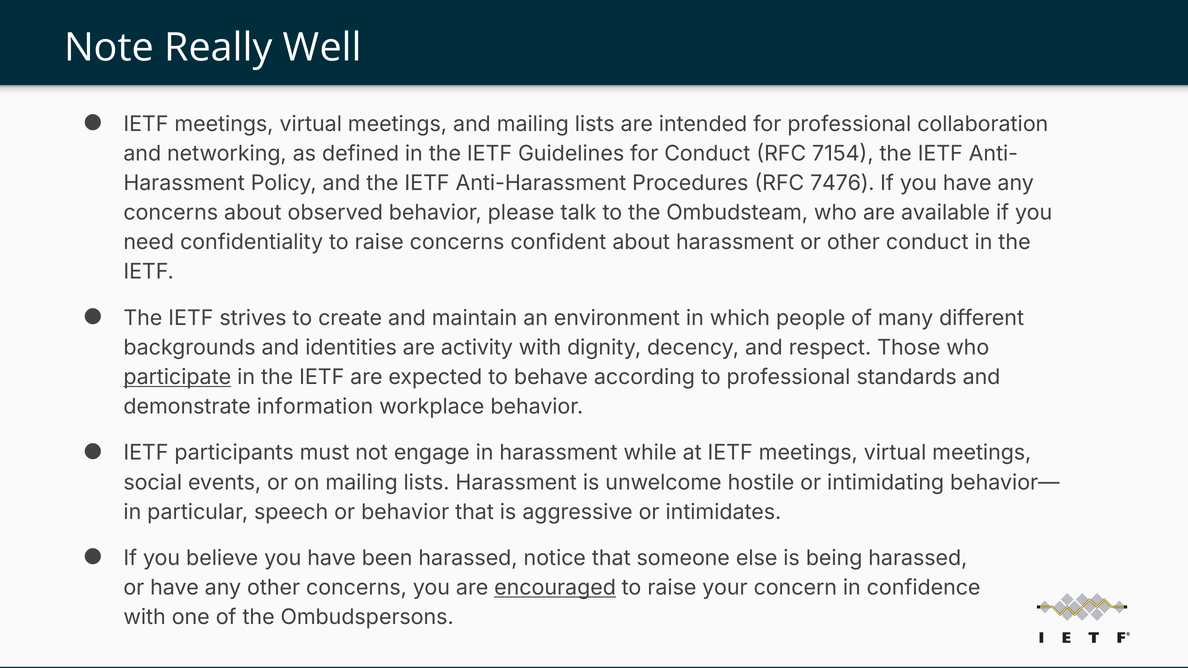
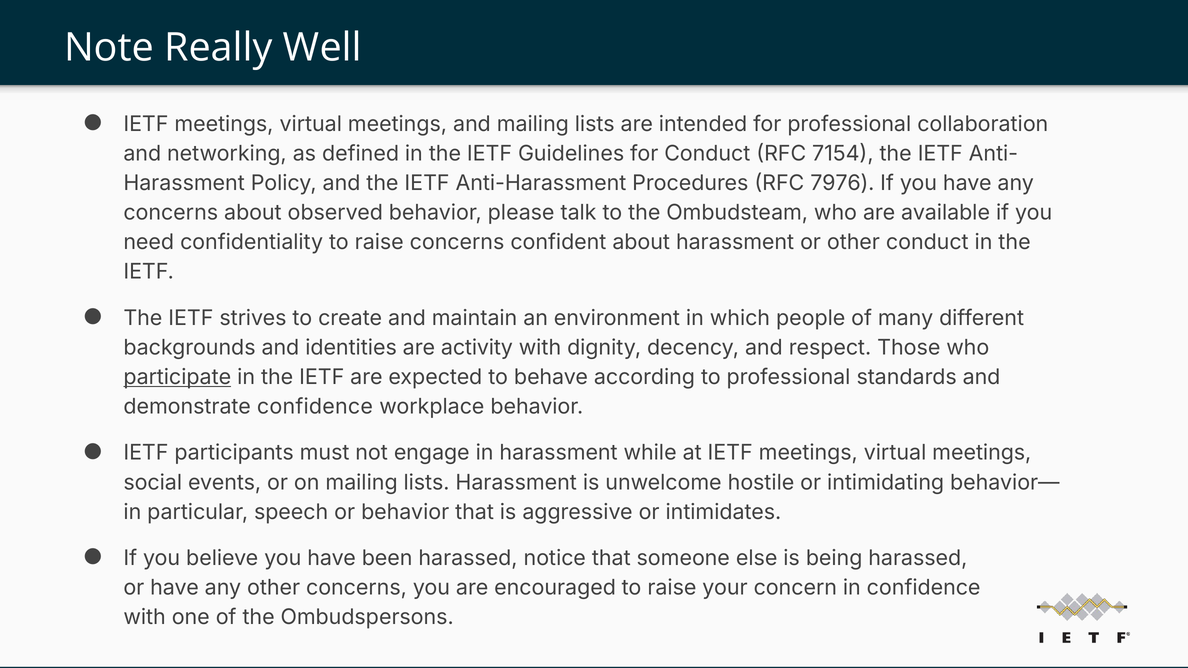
7476: 7476 -> 7976
demonstrate information: information -> confidence
encouraged underline: present -> none
